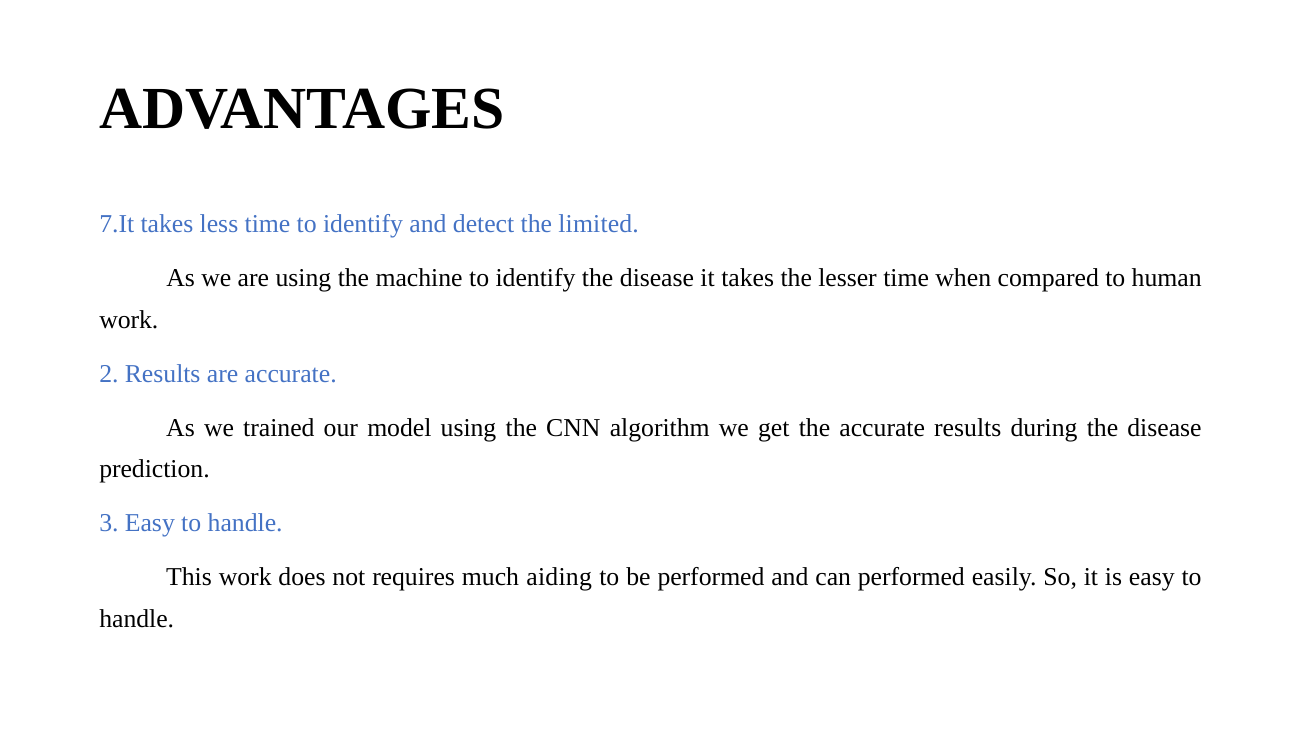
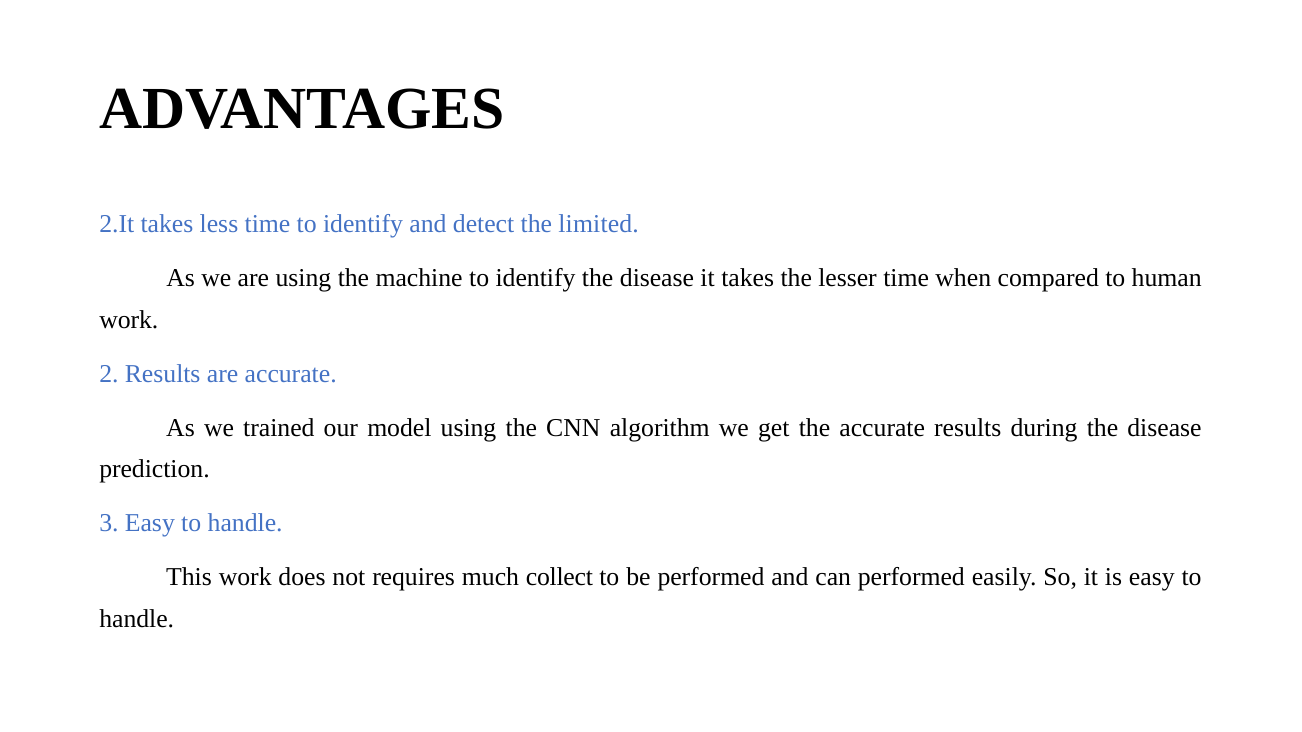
7.It: 7.It -> 2.It
aiding: aiding -> collect
